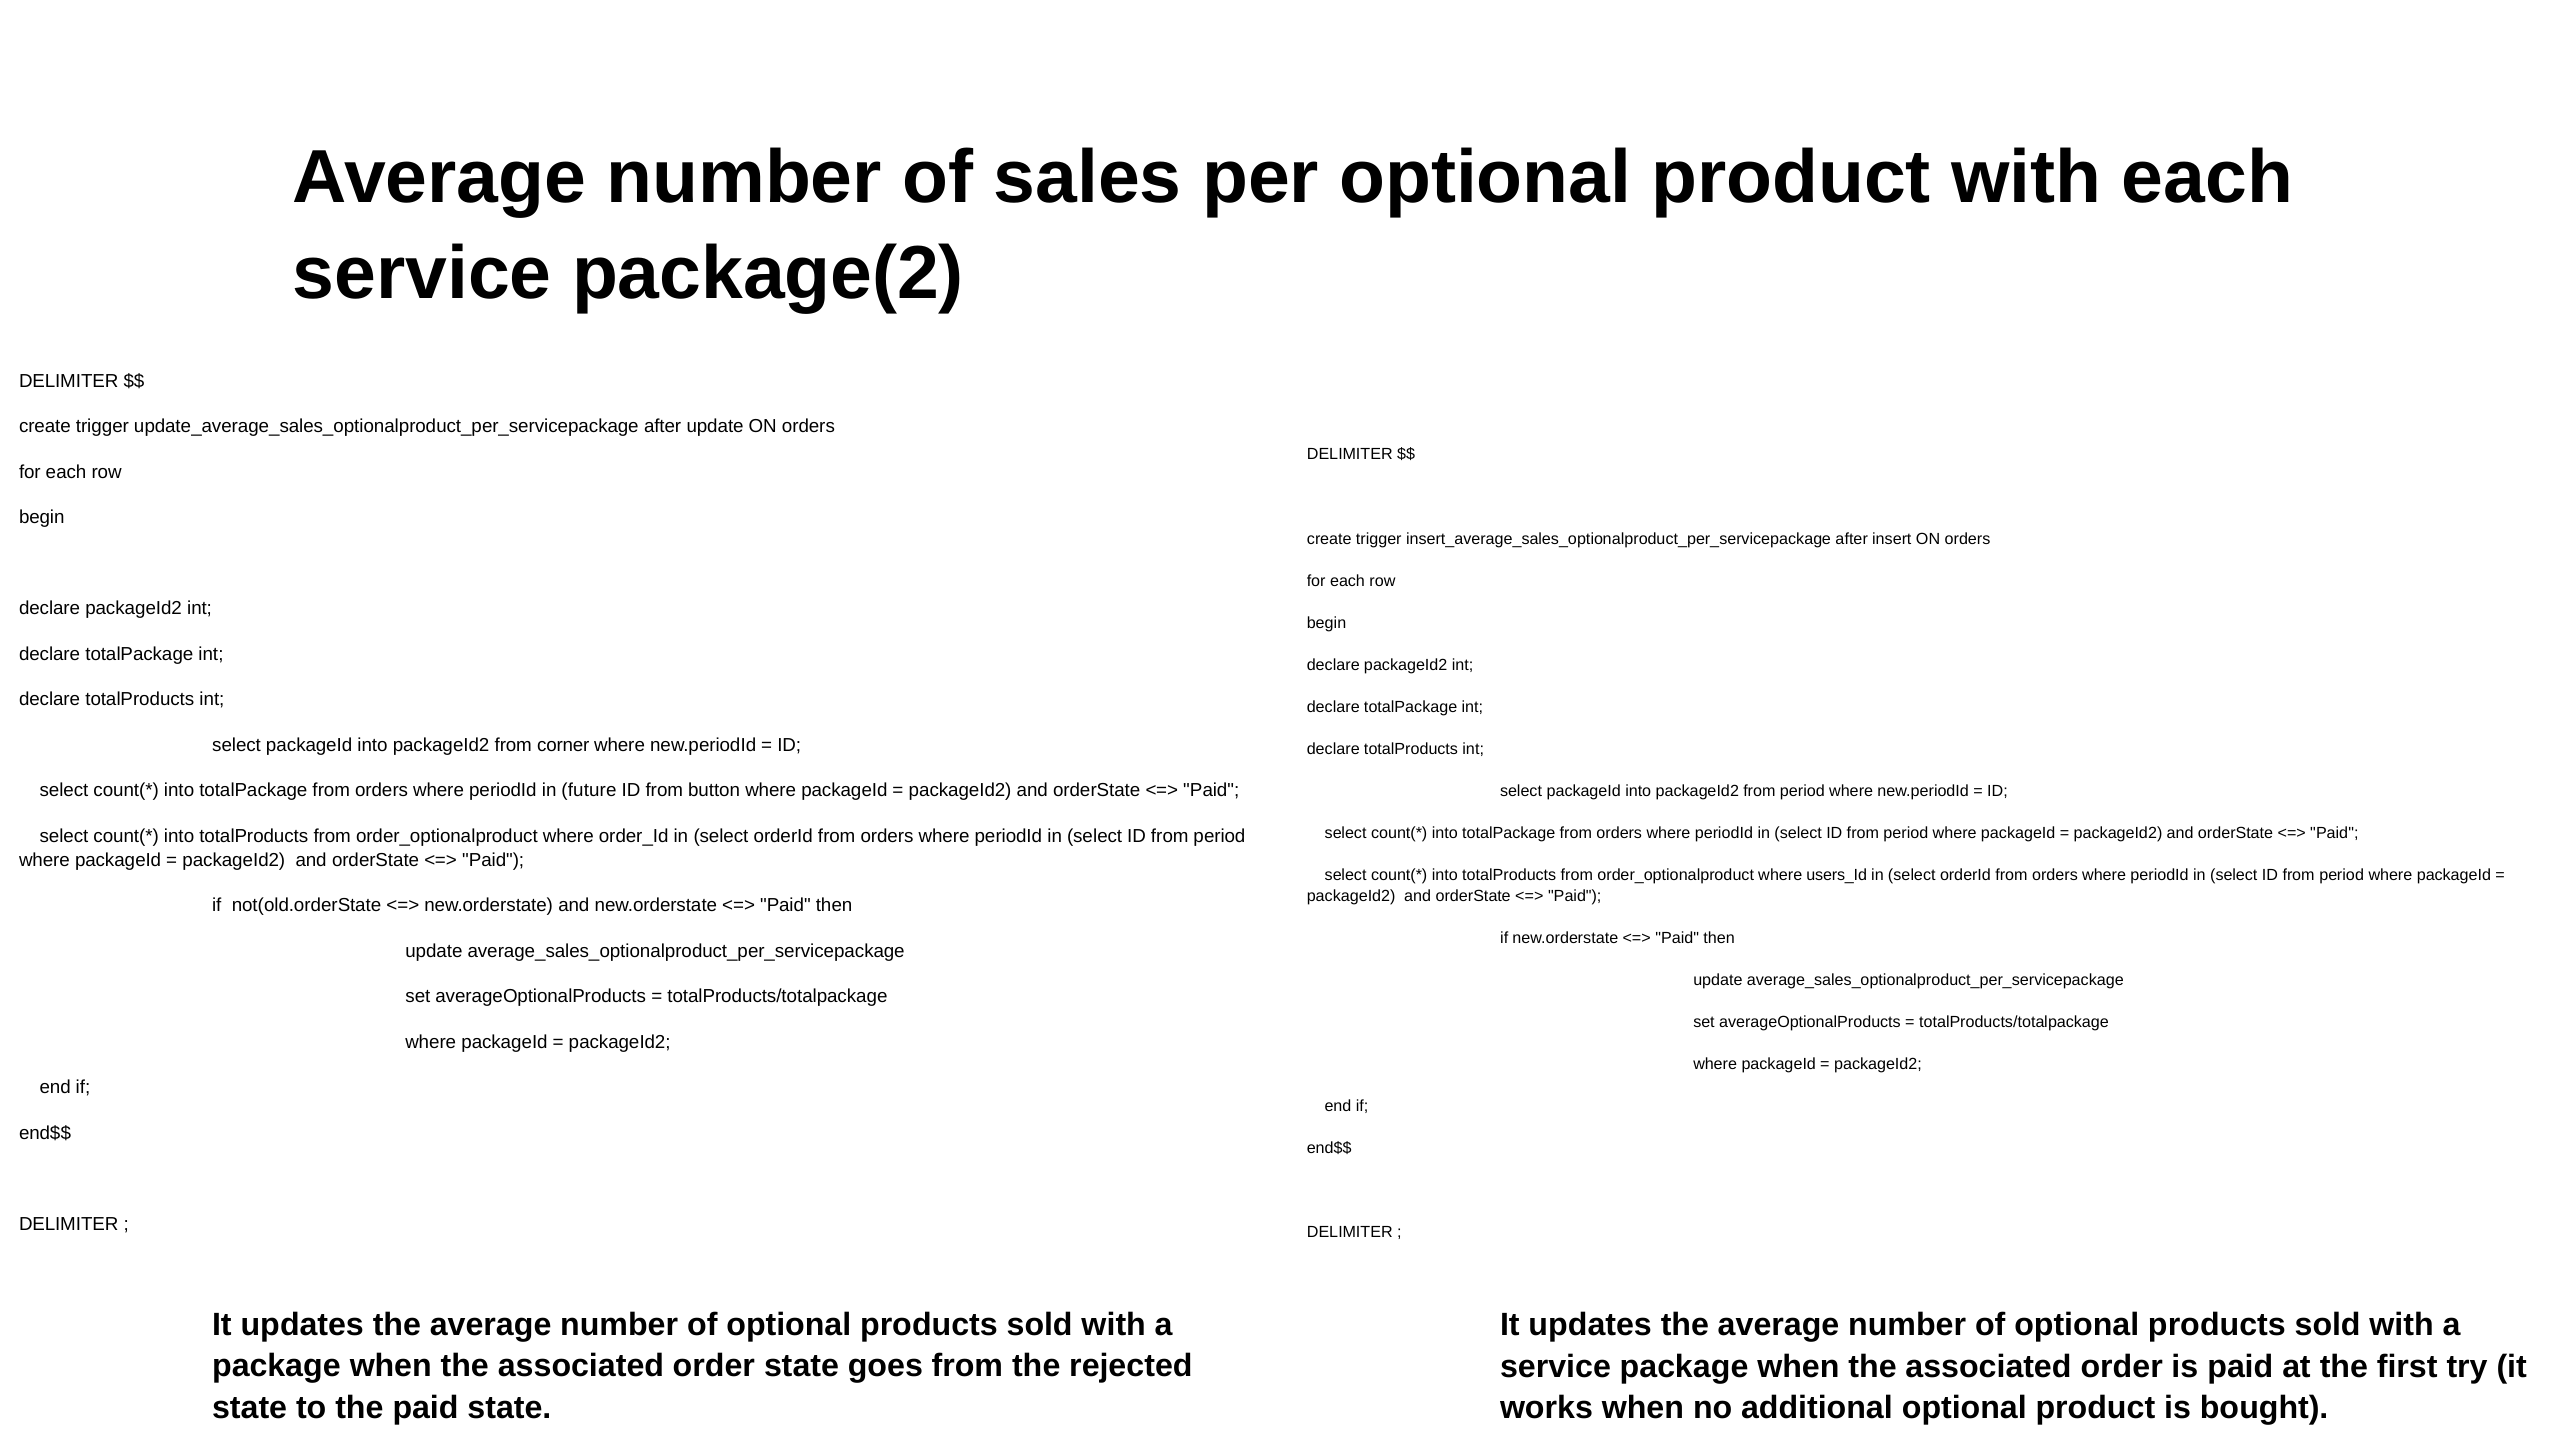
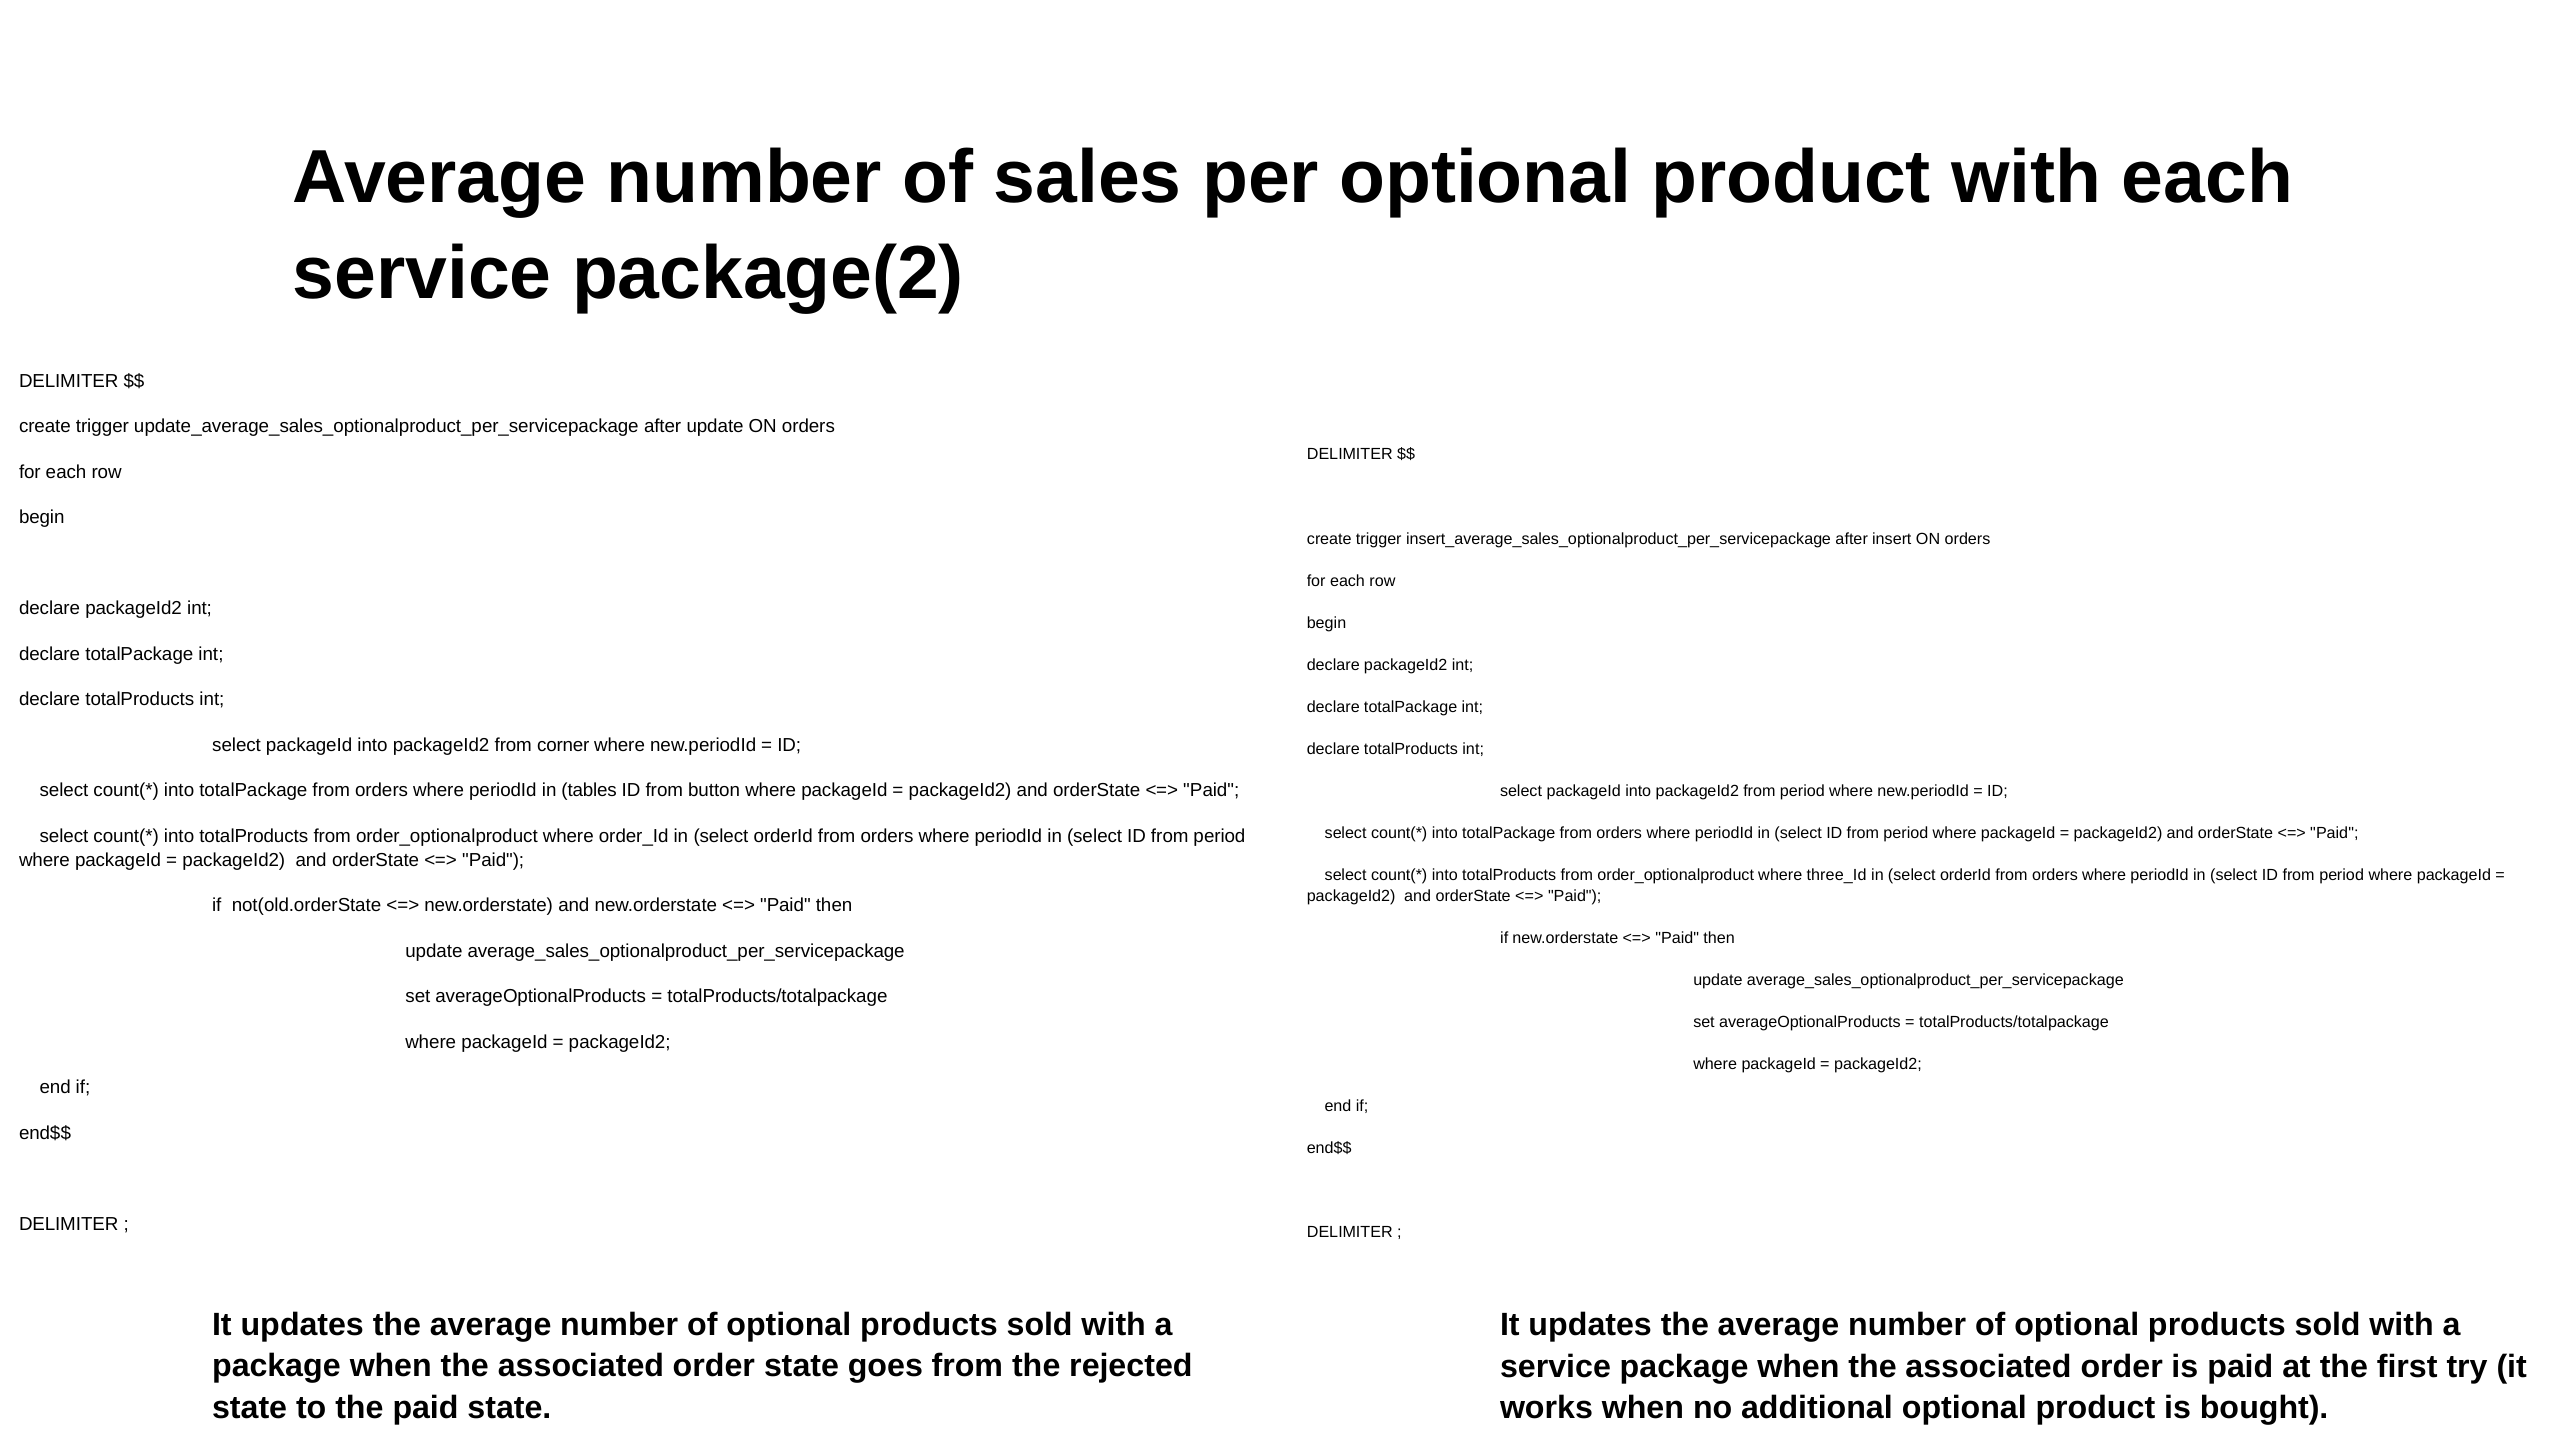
future: future -> tables
users_Id: users_Id -> three_Id
